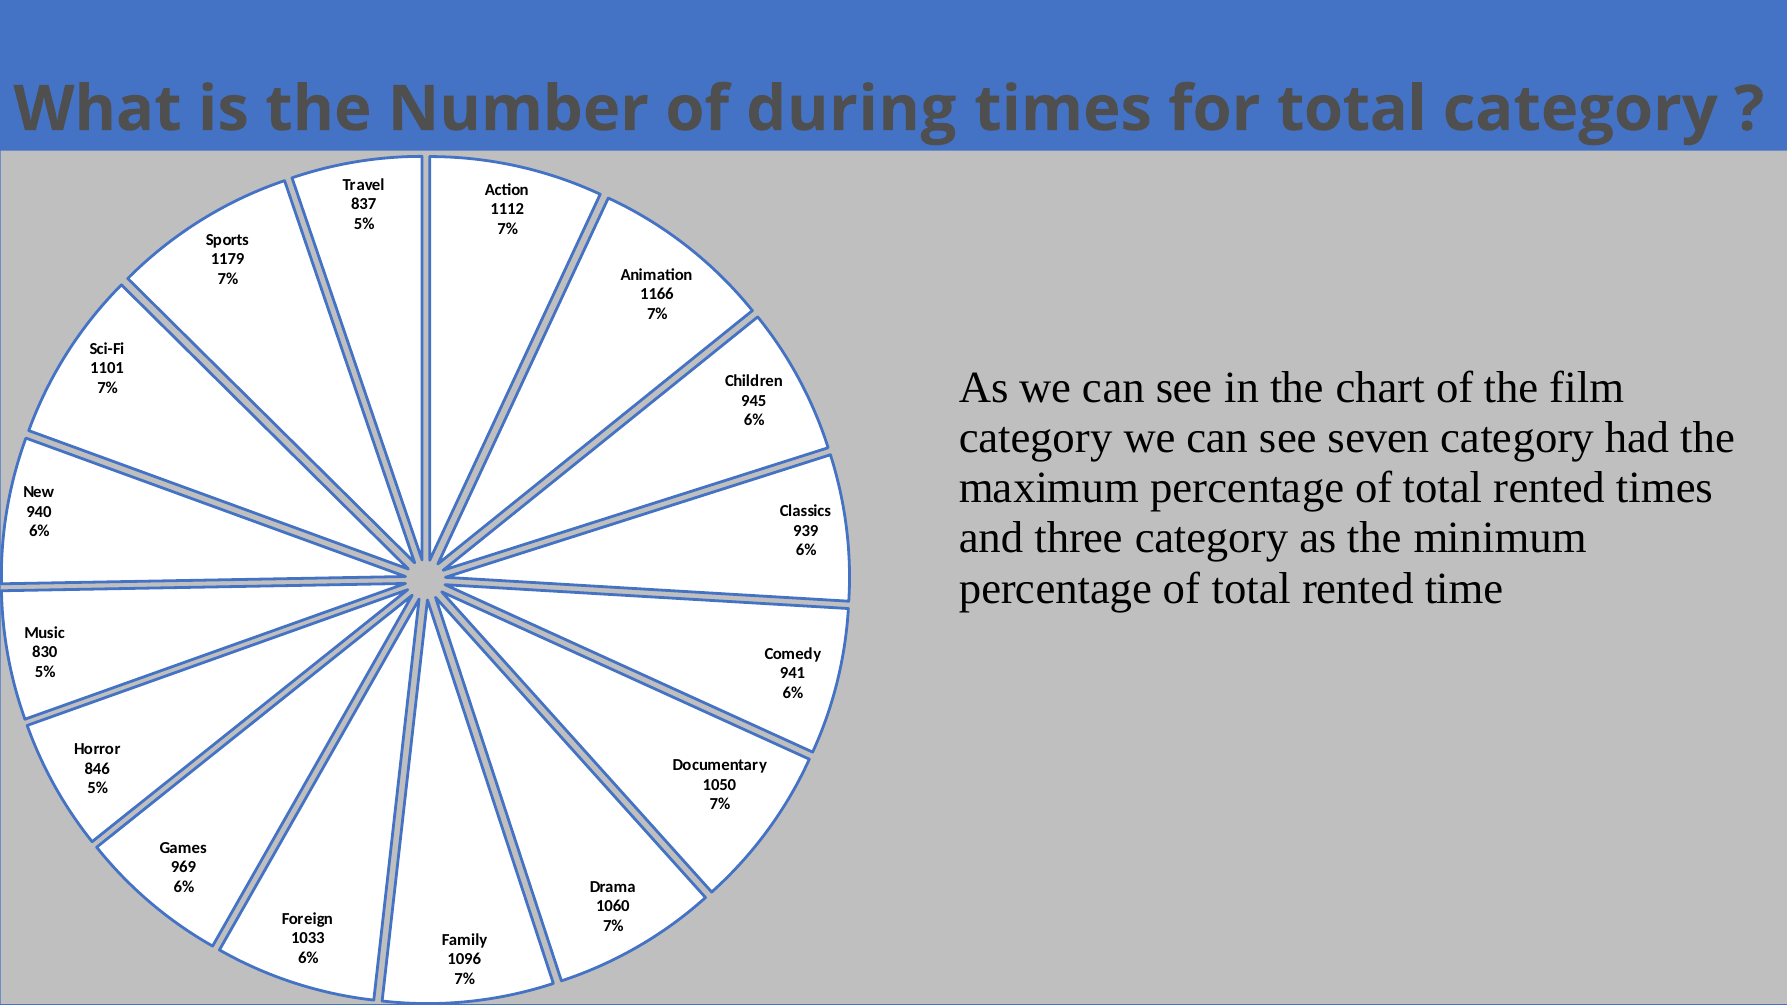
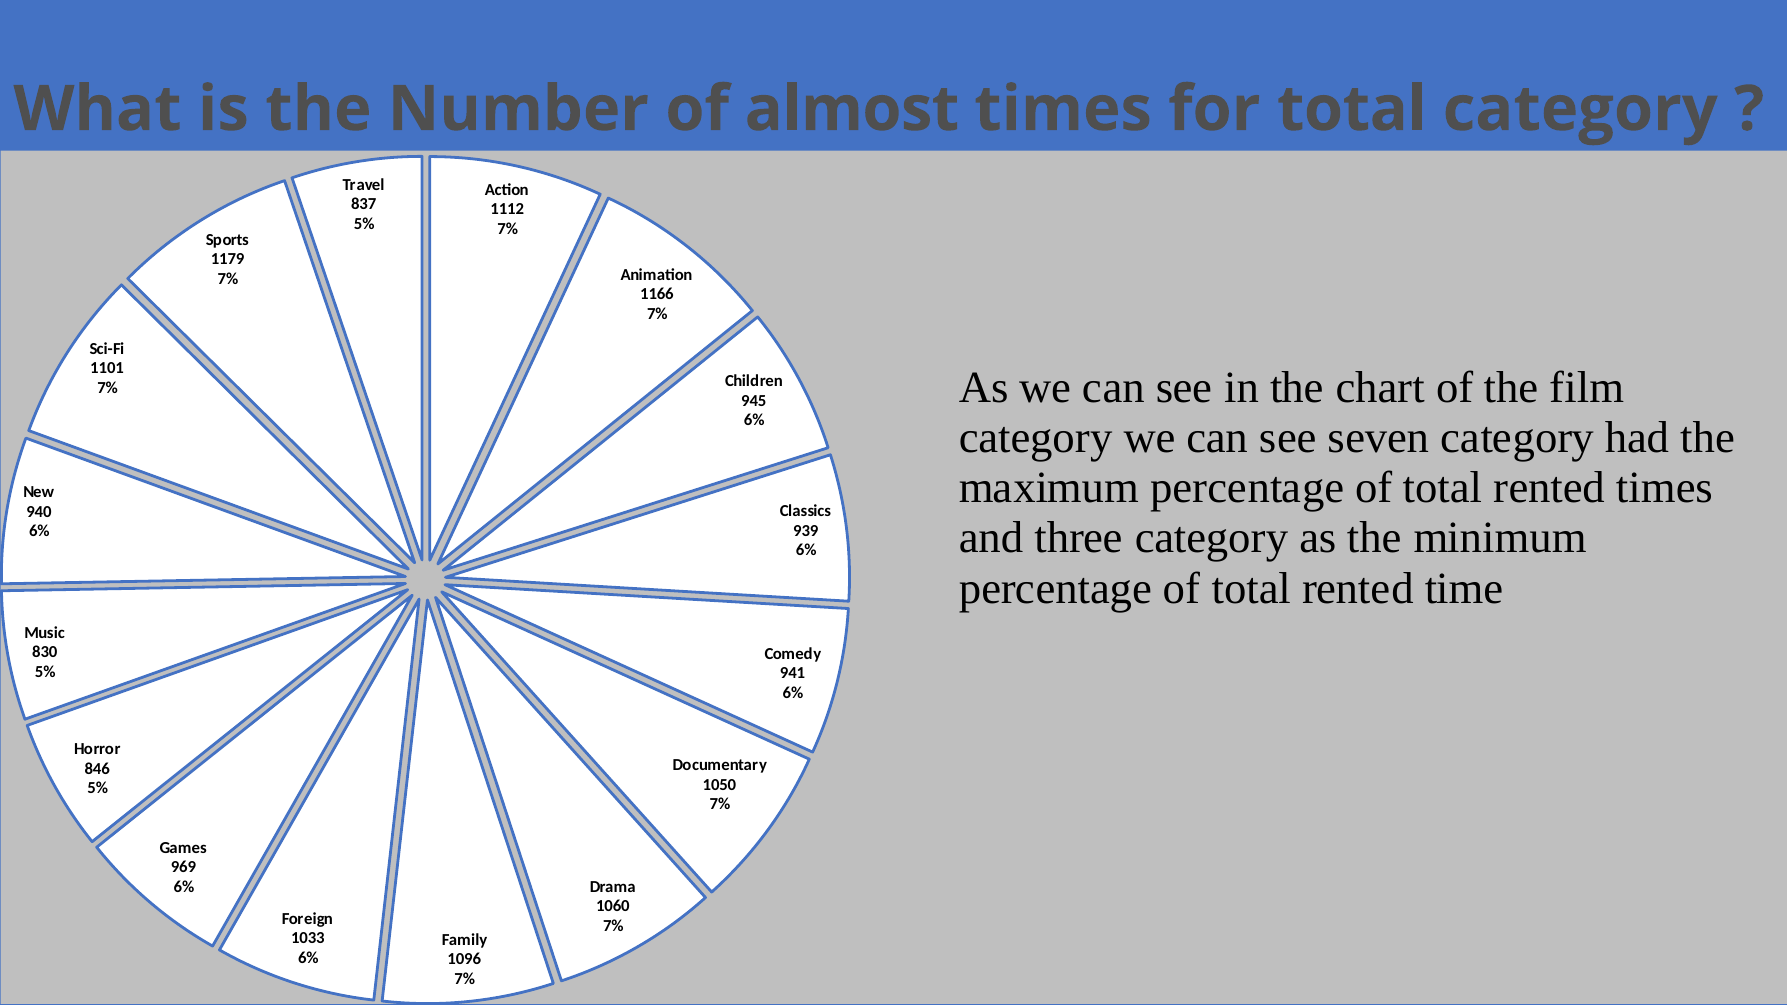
during: during -> almost
